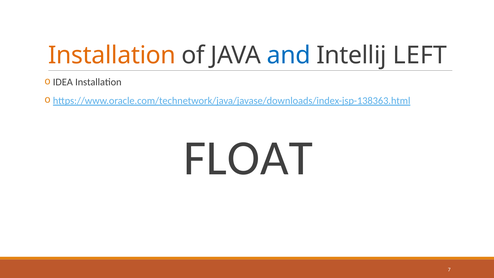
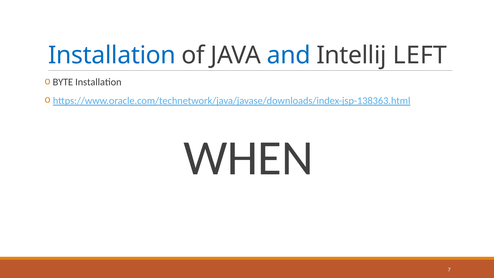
Installation at (112, 55) colour: orange -> blue
IDEA: IDEA -> BYTE
FLOAT: FLOAT -> WHEN
